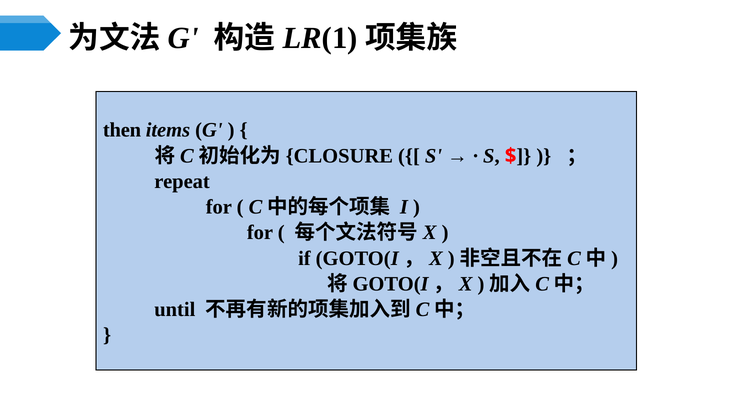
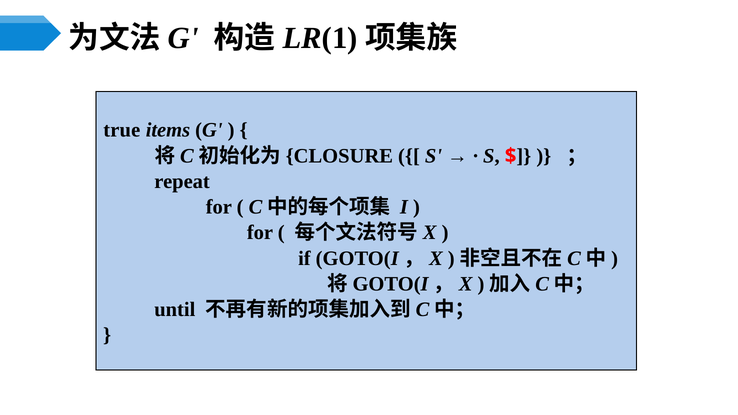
then: then -> true
